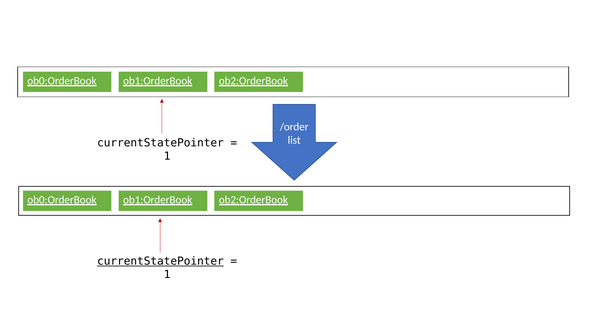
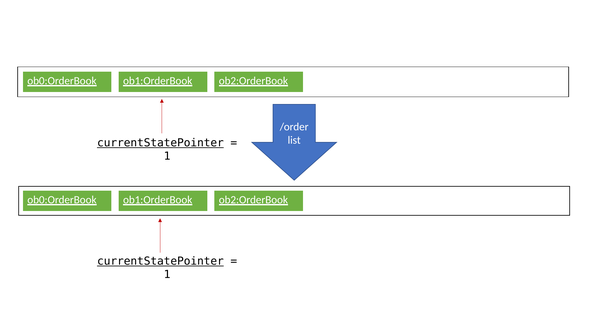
currentStatePointer at (160, 143) underline: none -> present
